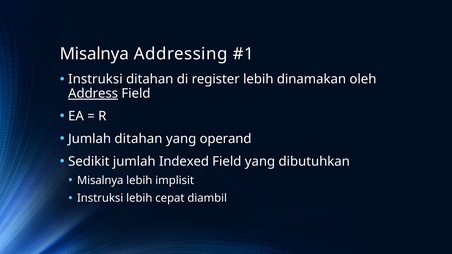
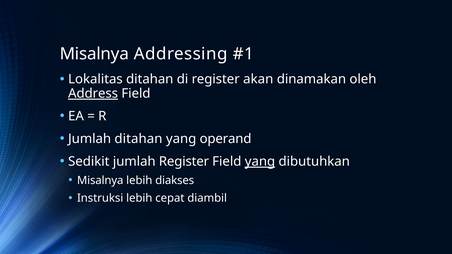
Instruksi at (95, 79): Instruksi -> Lokalitas
register lebih: lebih -> akan
jumlah Indexed: Indexed -> Register
yang at (260, 162) underline: none -> present
implisit: implisit -> diakses
